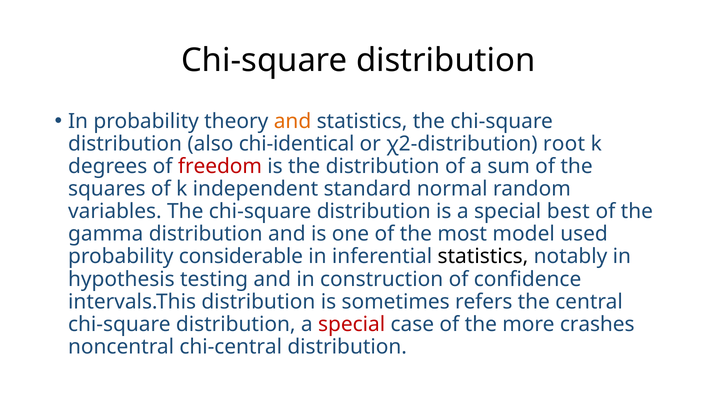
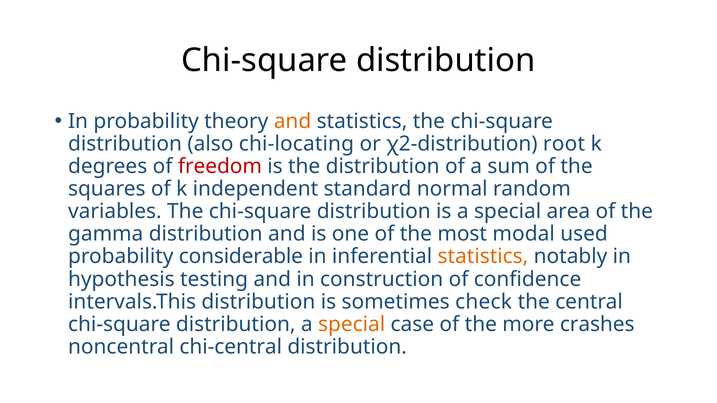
chi-identical: chi-identical -> chi-locating
best: best -> area
model: model -> modal
statistics at (483, 257) colour: black -> orange
refers: refers -> check
special at (352, 325) colour: red -> orange
